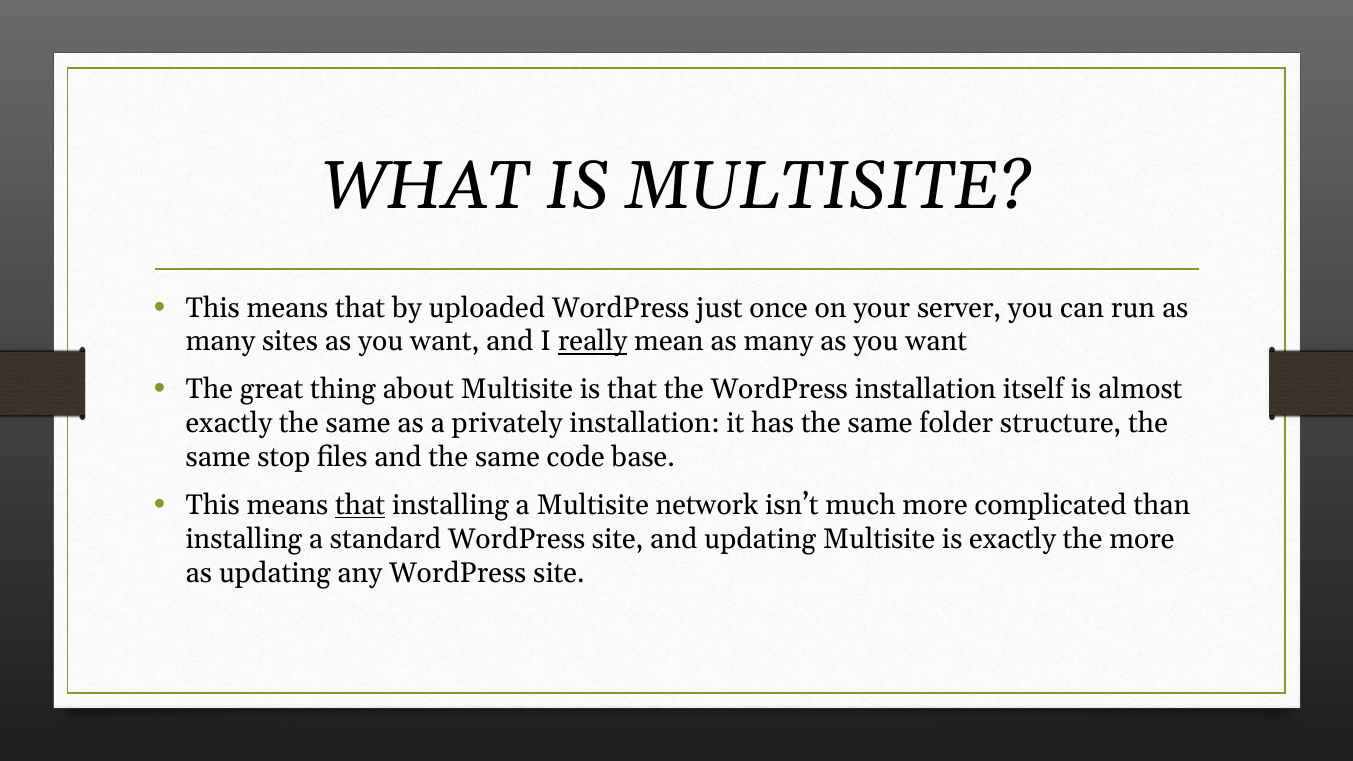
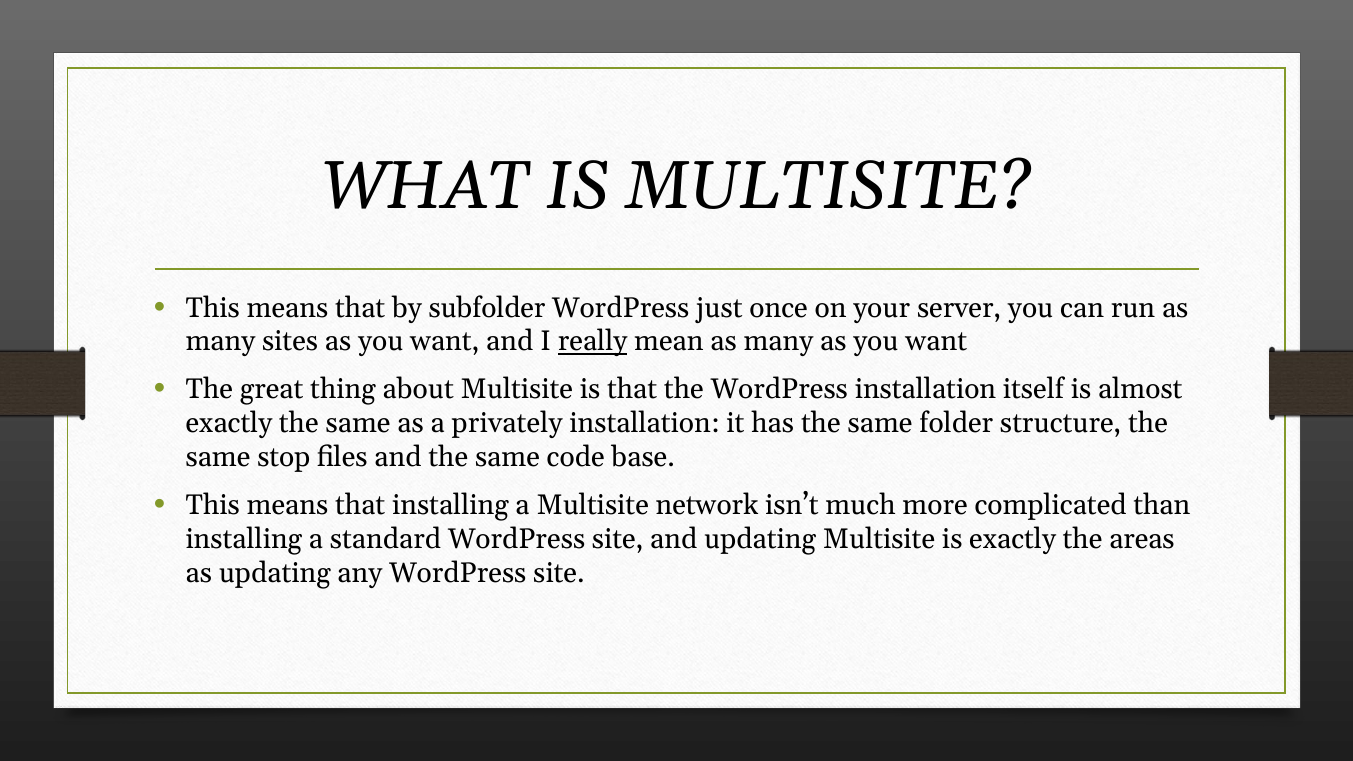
uploaded: uploaded -> subfolder
that at (360, 505) underline: present -> none
the more: more -> areas
